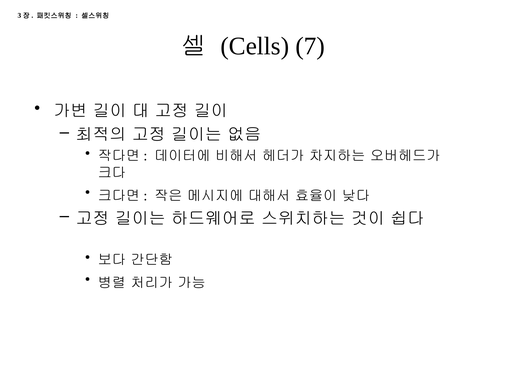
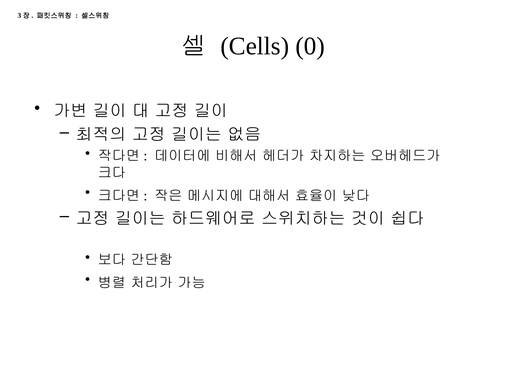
7: 7 -> 0
